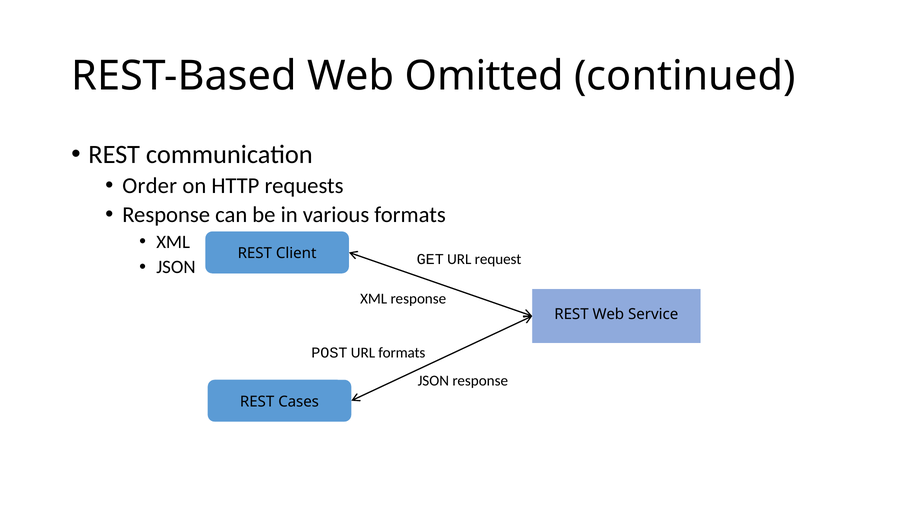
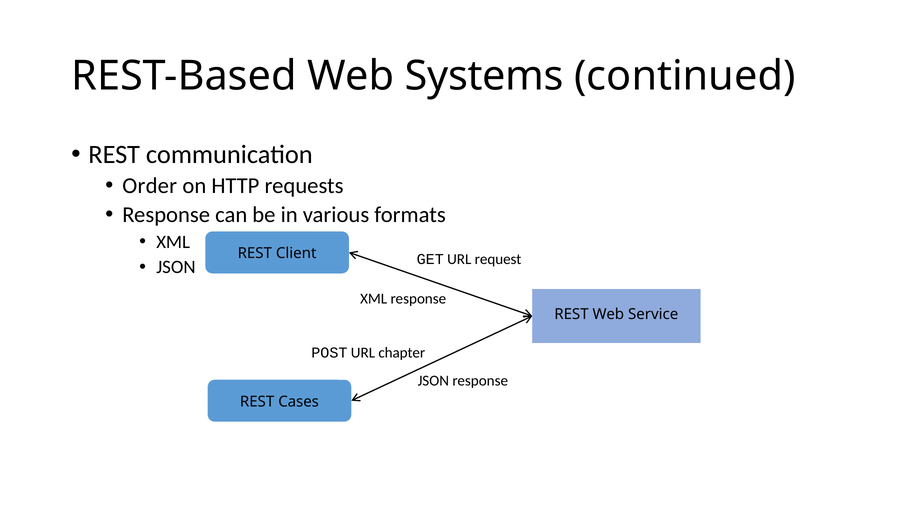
Omitted: Omitted -> Systems
URL formats: formats -> chapter
